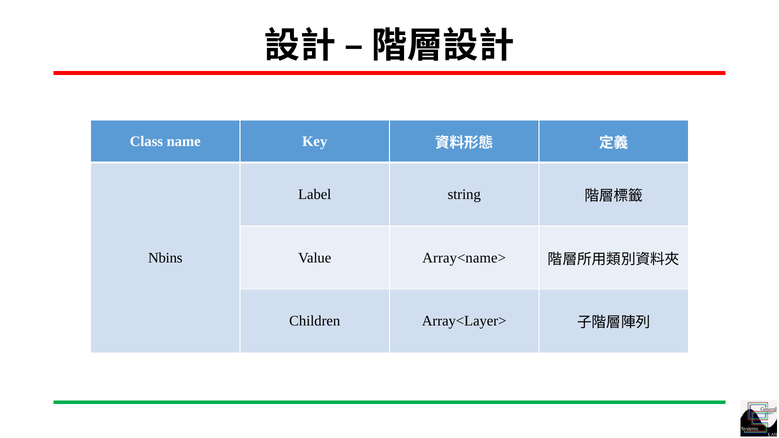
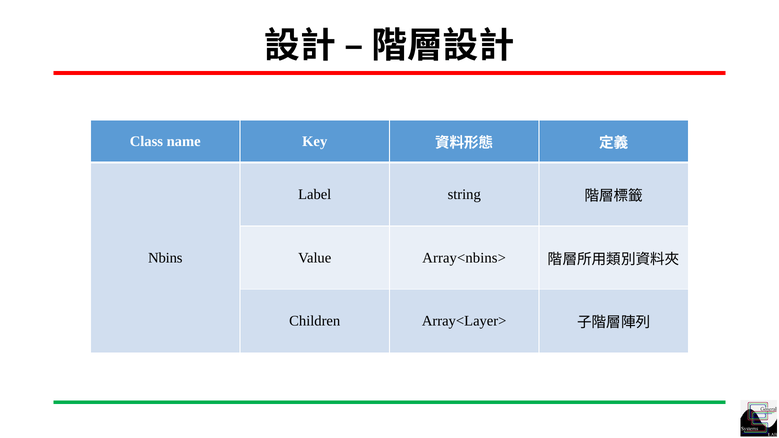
Array<name>: Array<name> -> Array<nbins>
